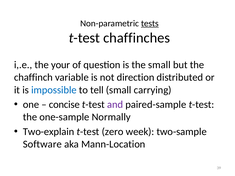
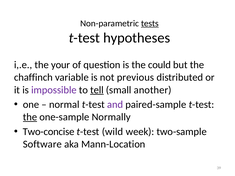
chaffinches: chaffinches -> hypotheses
the small: small -> could
direction: direction -> previous
impossible colour: blue -> purple
tell underline: none -> present
carrying: carrying -> another
concise: concise -> normal
the at (30, 117) underline: none -> present
Two-explain: Two-explain -> Two-concise
zero: zero -> wild
